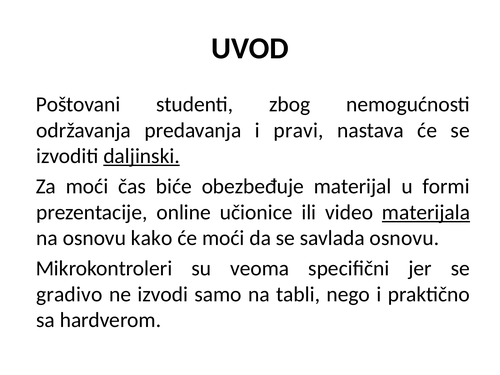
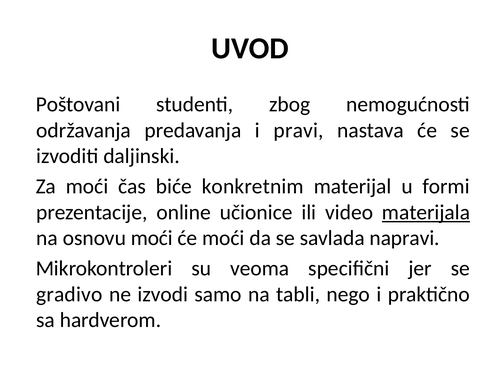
daljinski underline: present -> none
obezbeđuje: obezbeđuje -> konkretnim
osnovu kako: kako -> moći
savlada osnovu: osnovu -> napravi
